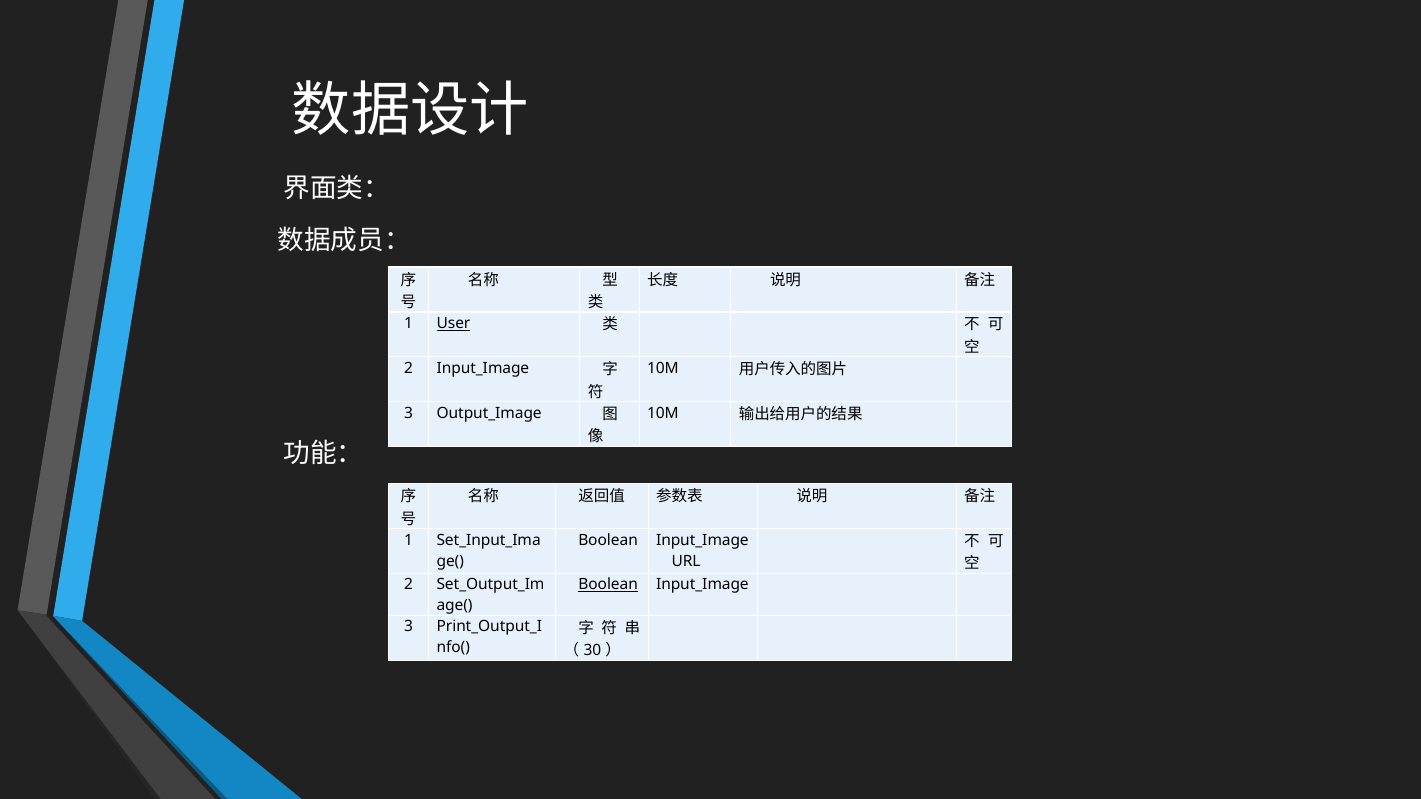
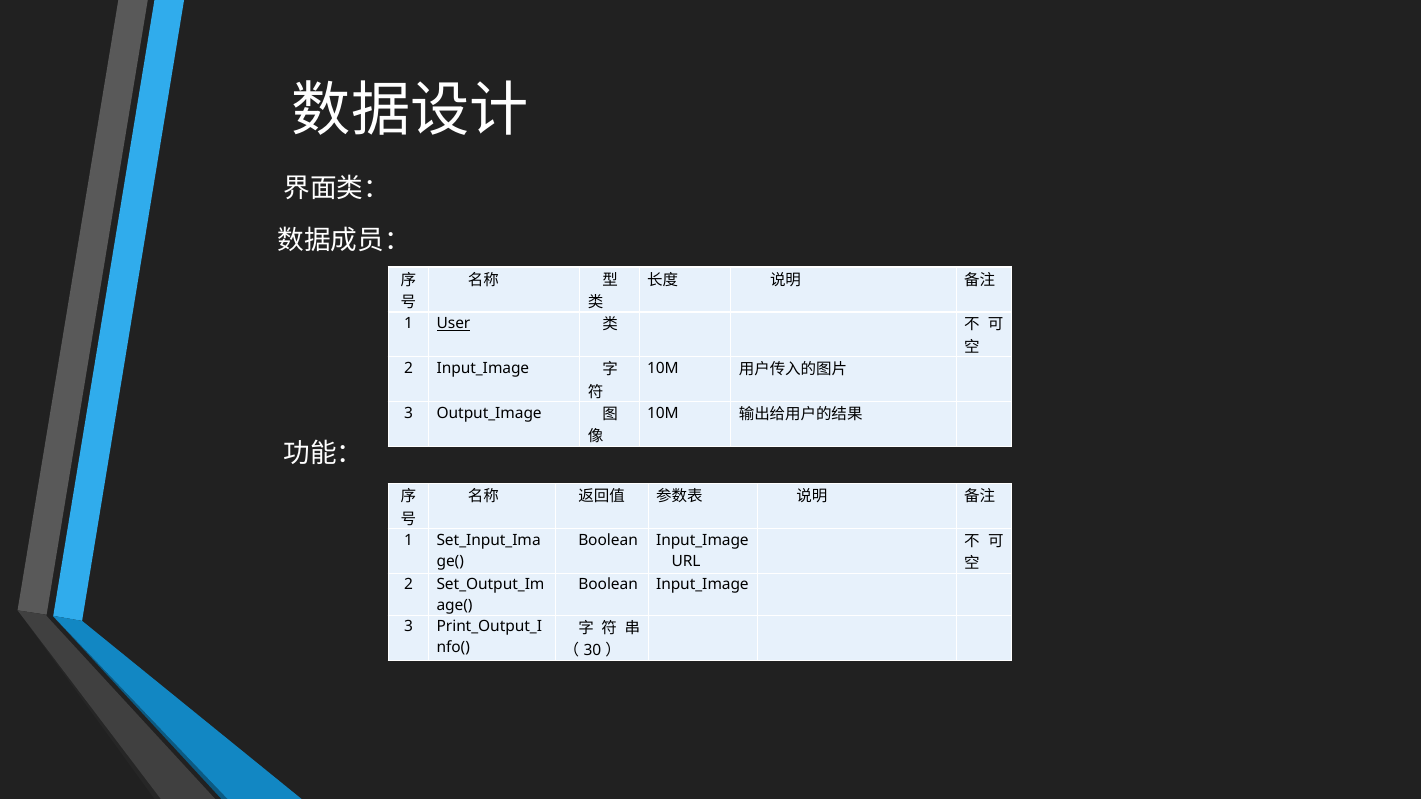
Boolean at (608, 585) underline: present -> none
